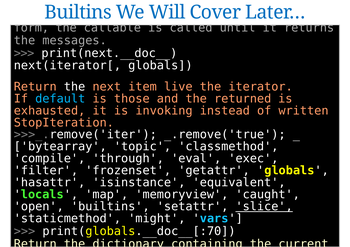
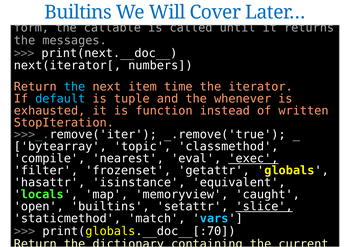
next(iterator[ globals: globals -> numbers
the at (75, 87) colour: white -> light blue
live: live -> time
those: those -> tuple
returned: returned -> whenever
invoking: invoking -> function
through: through -> nearest
exec underline: none -> present
might: might -> match
